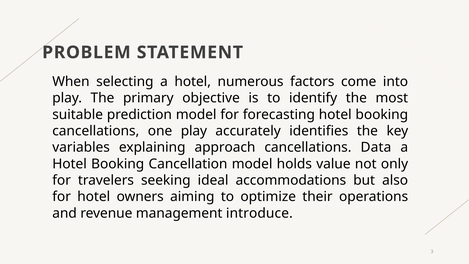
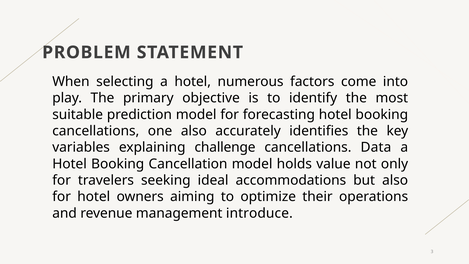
one play: play -> also
approach: approach -> challenge
